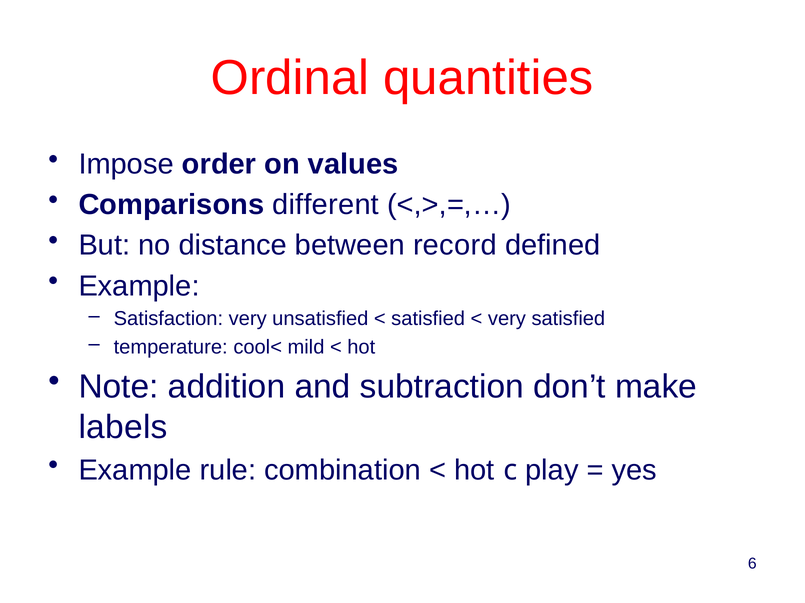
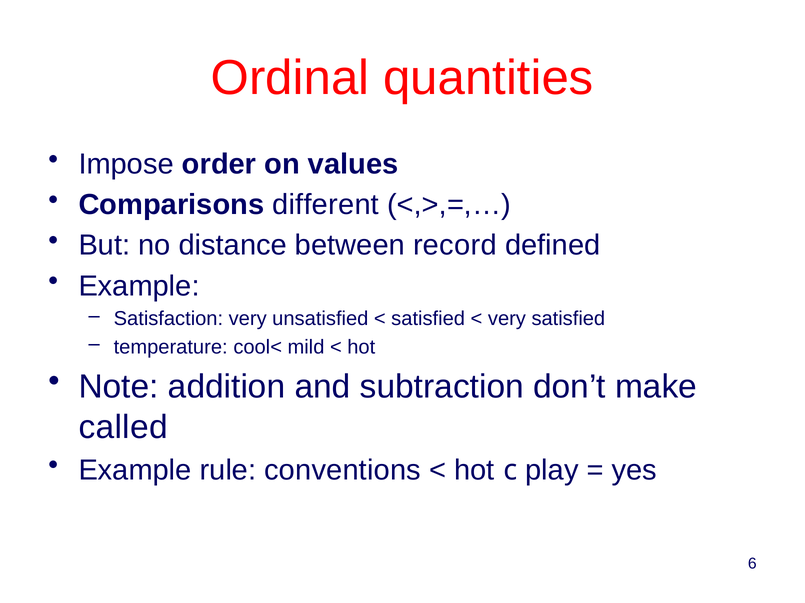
labels: labels -> called
combination: combination -> conventions
